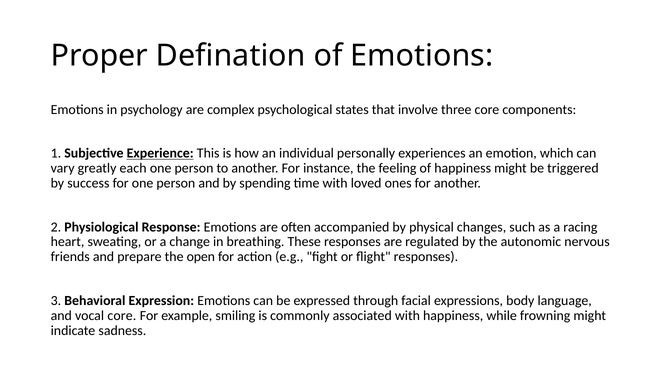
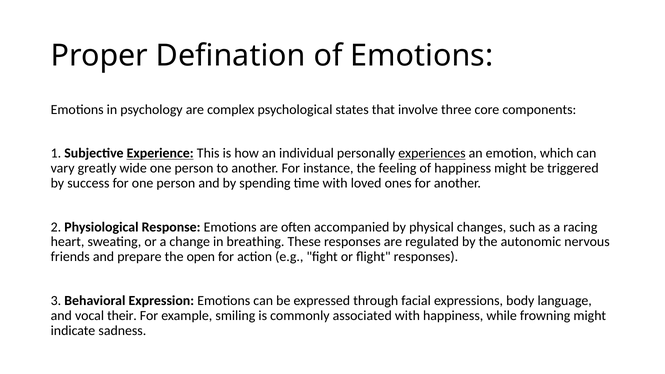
experiences underline: none -> present
each: each -> wide
vocal core: core -> their
